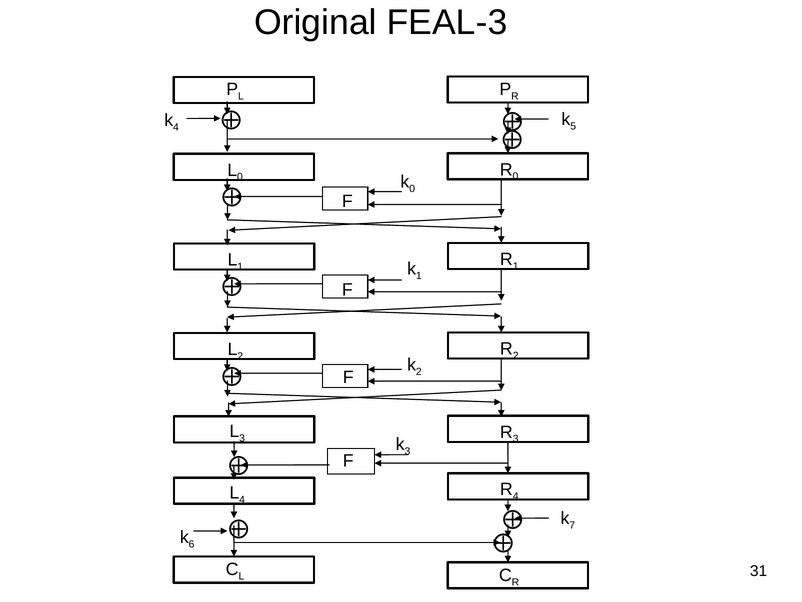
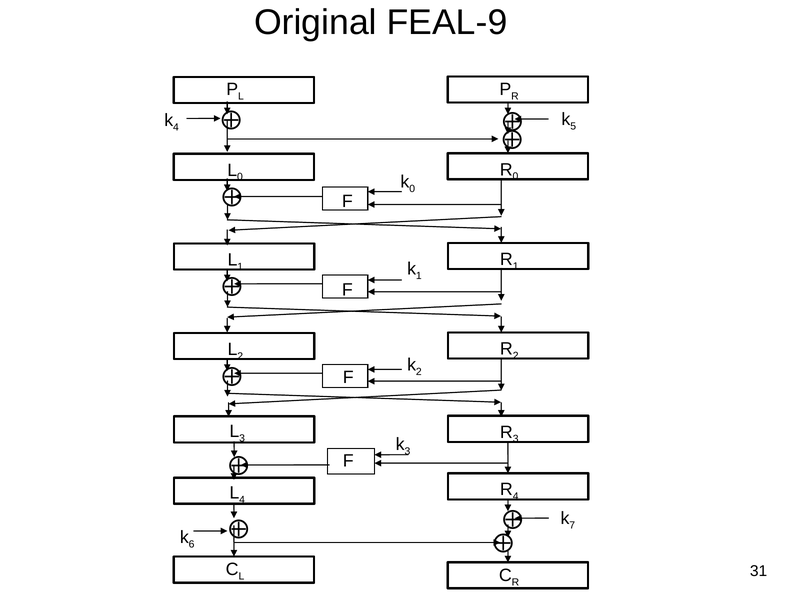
FEAL-3: FEAL-3 -> FEAL-9
